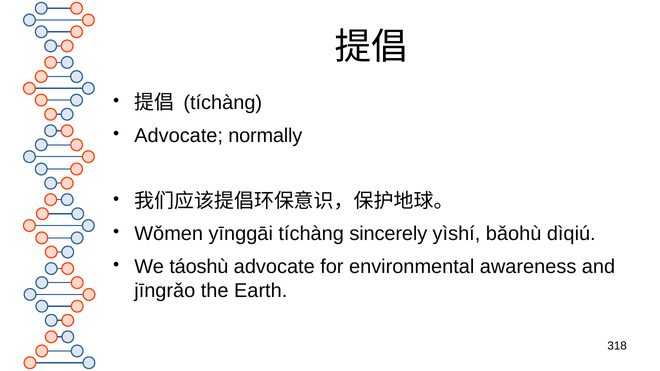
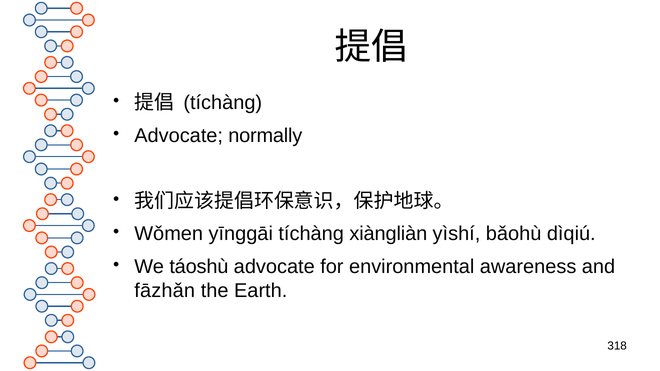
sincerely: sincerely -> xiàngliàn
jīngrǎo: jīngrǎo -> fāzhǎn
